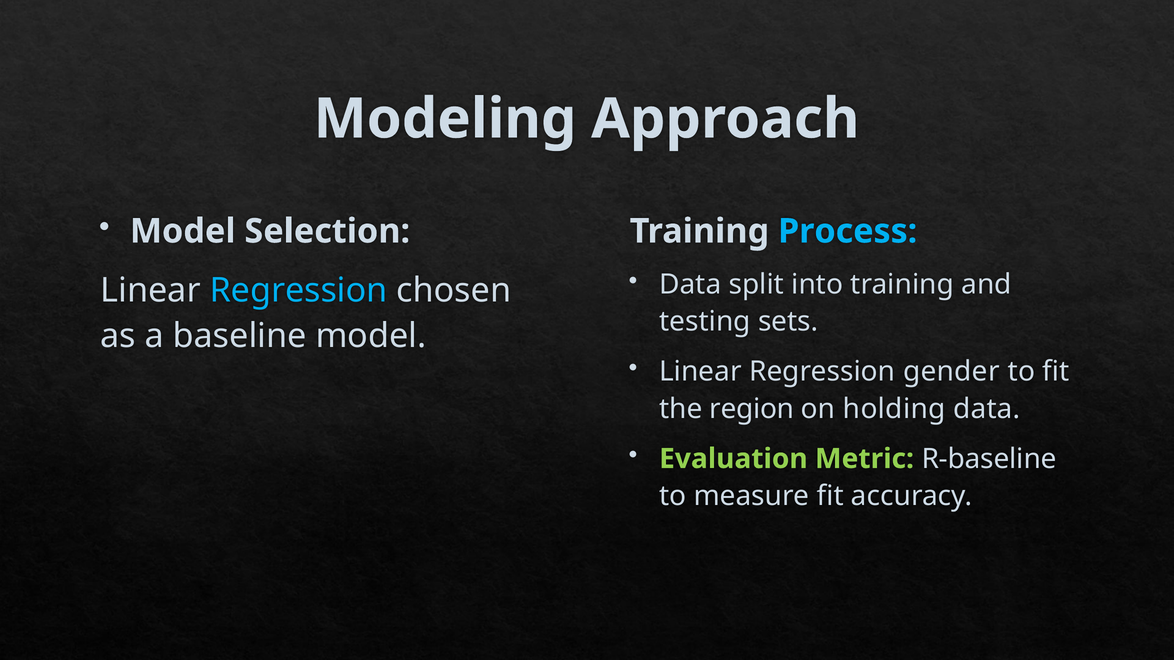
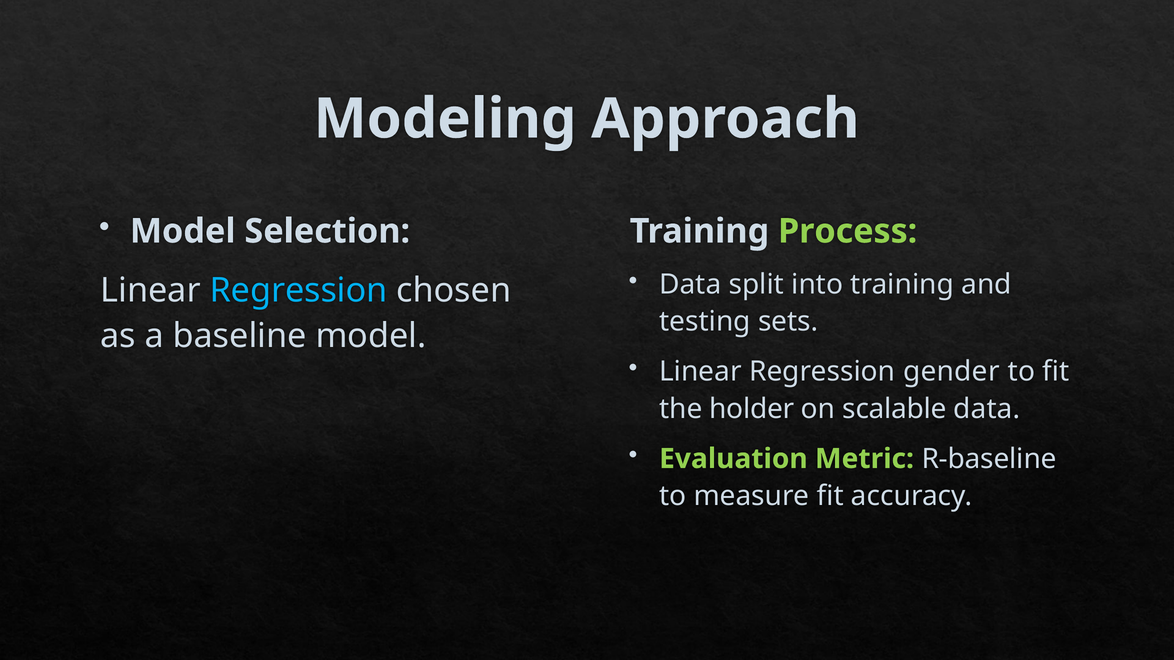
Process colour: light blue -> light green
region: region -> holder
holding: holding -> scalable
